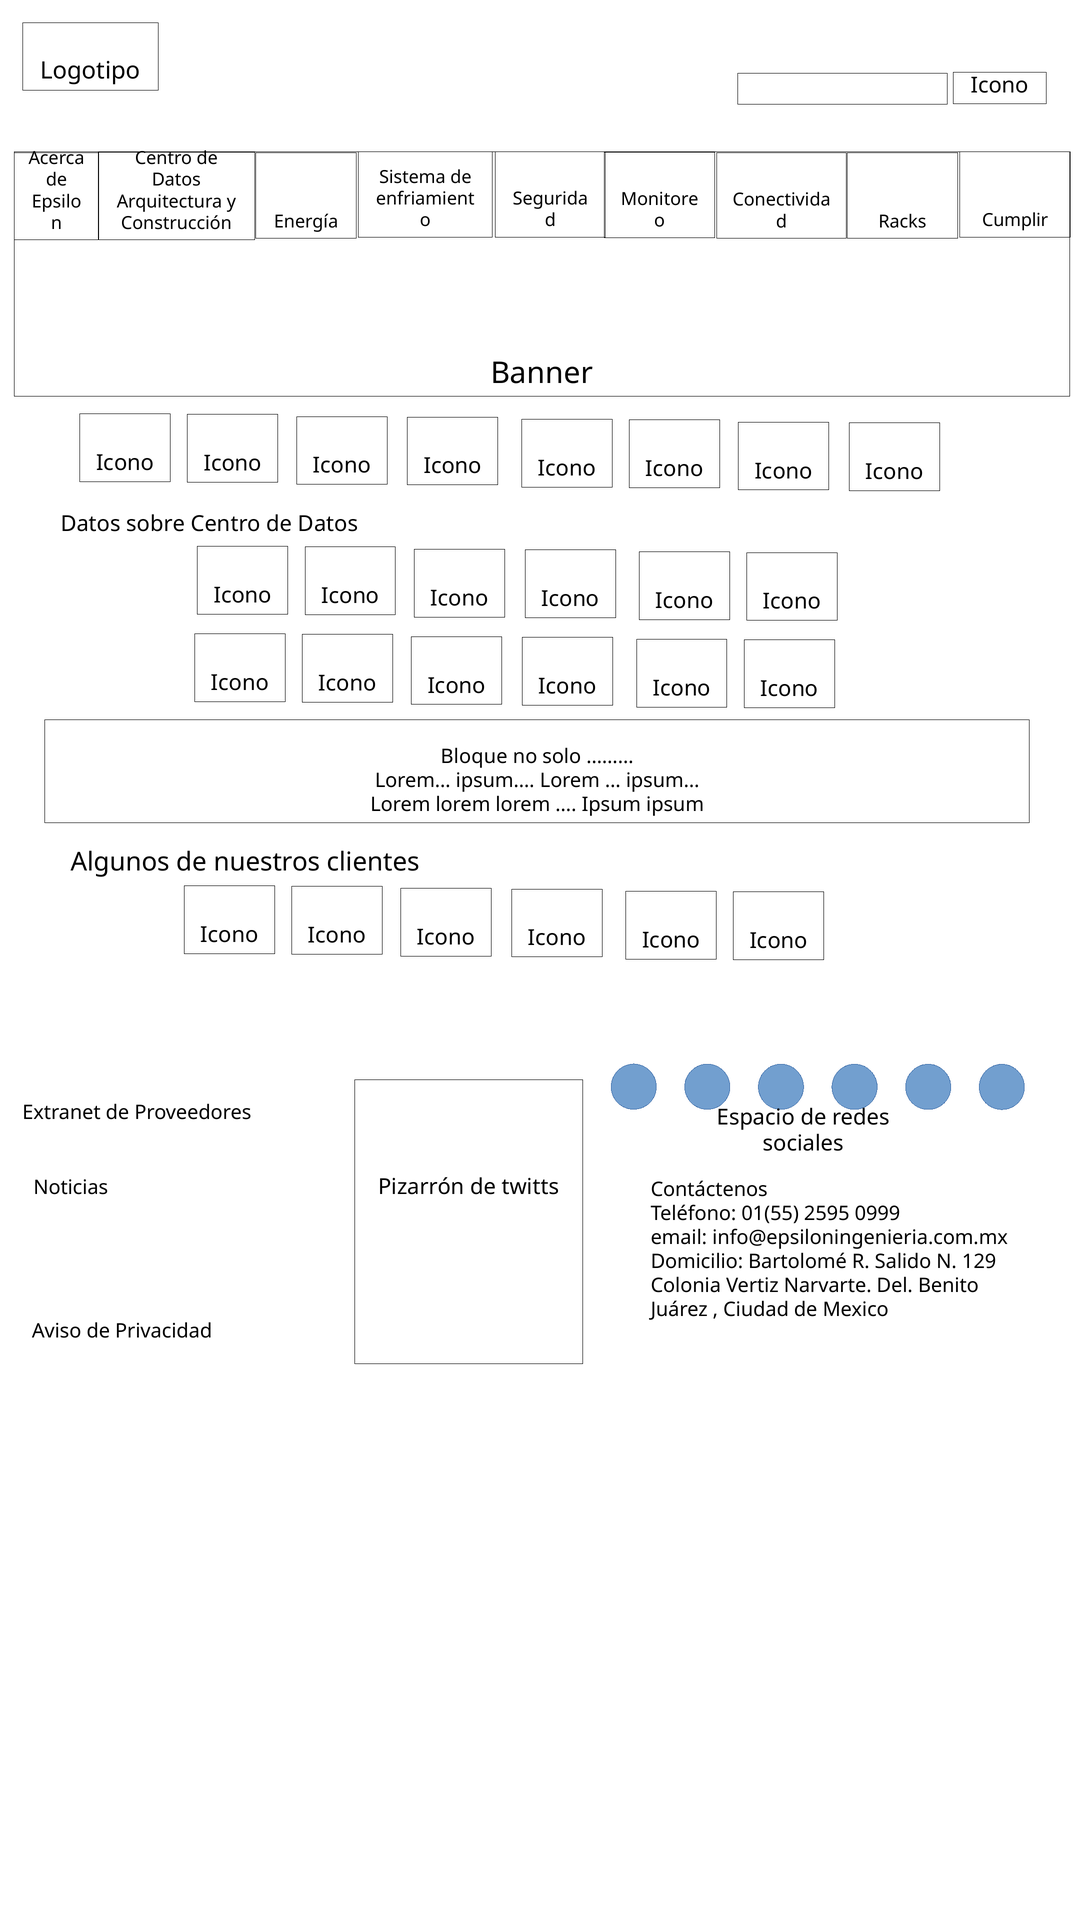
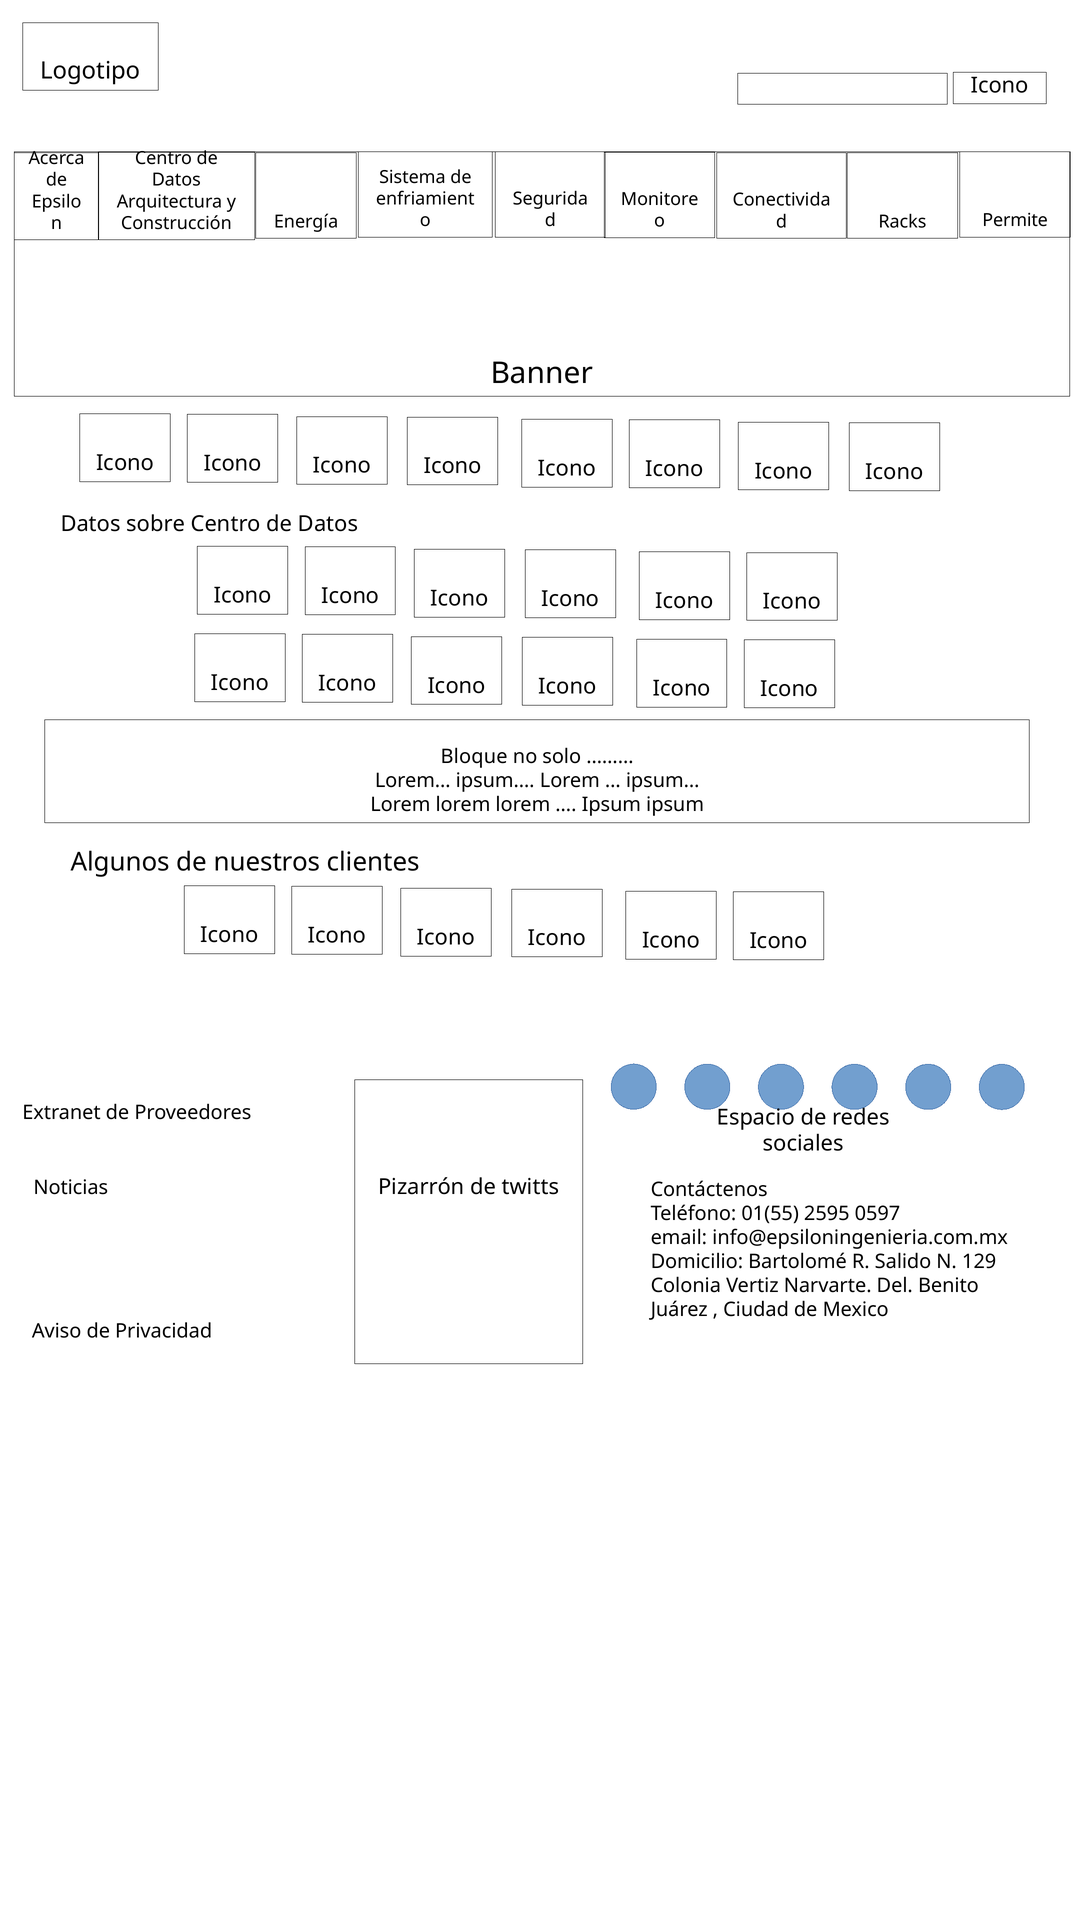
Cumplir: Cumplir -> Permite
0999: 0999 -> 0597
